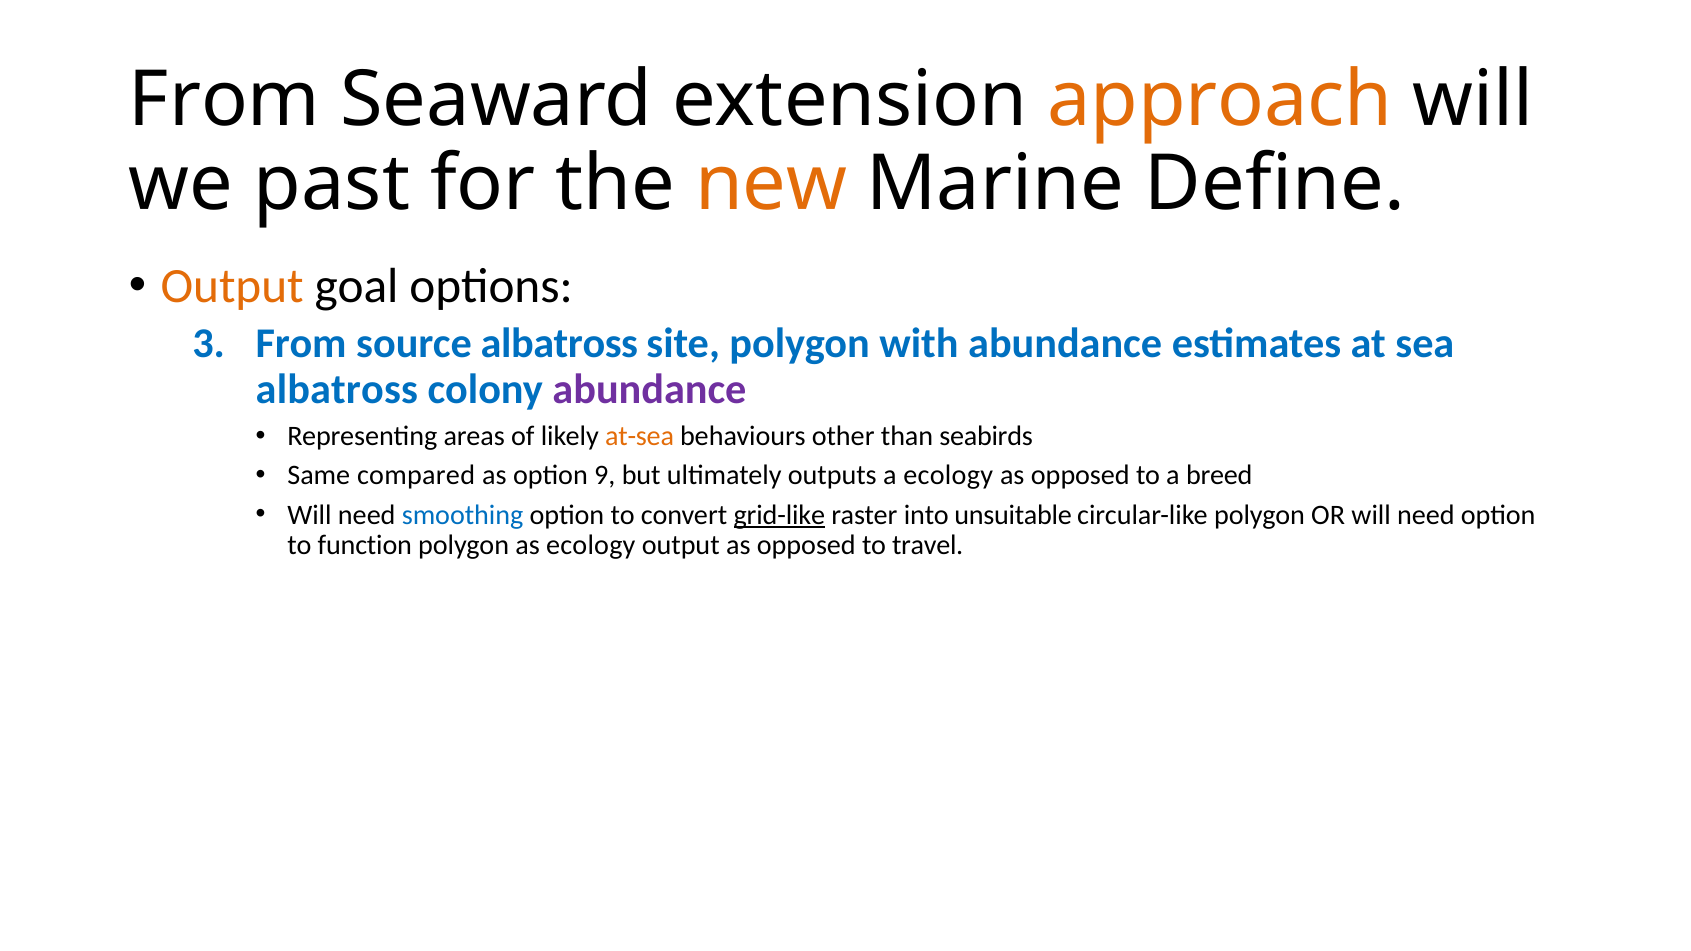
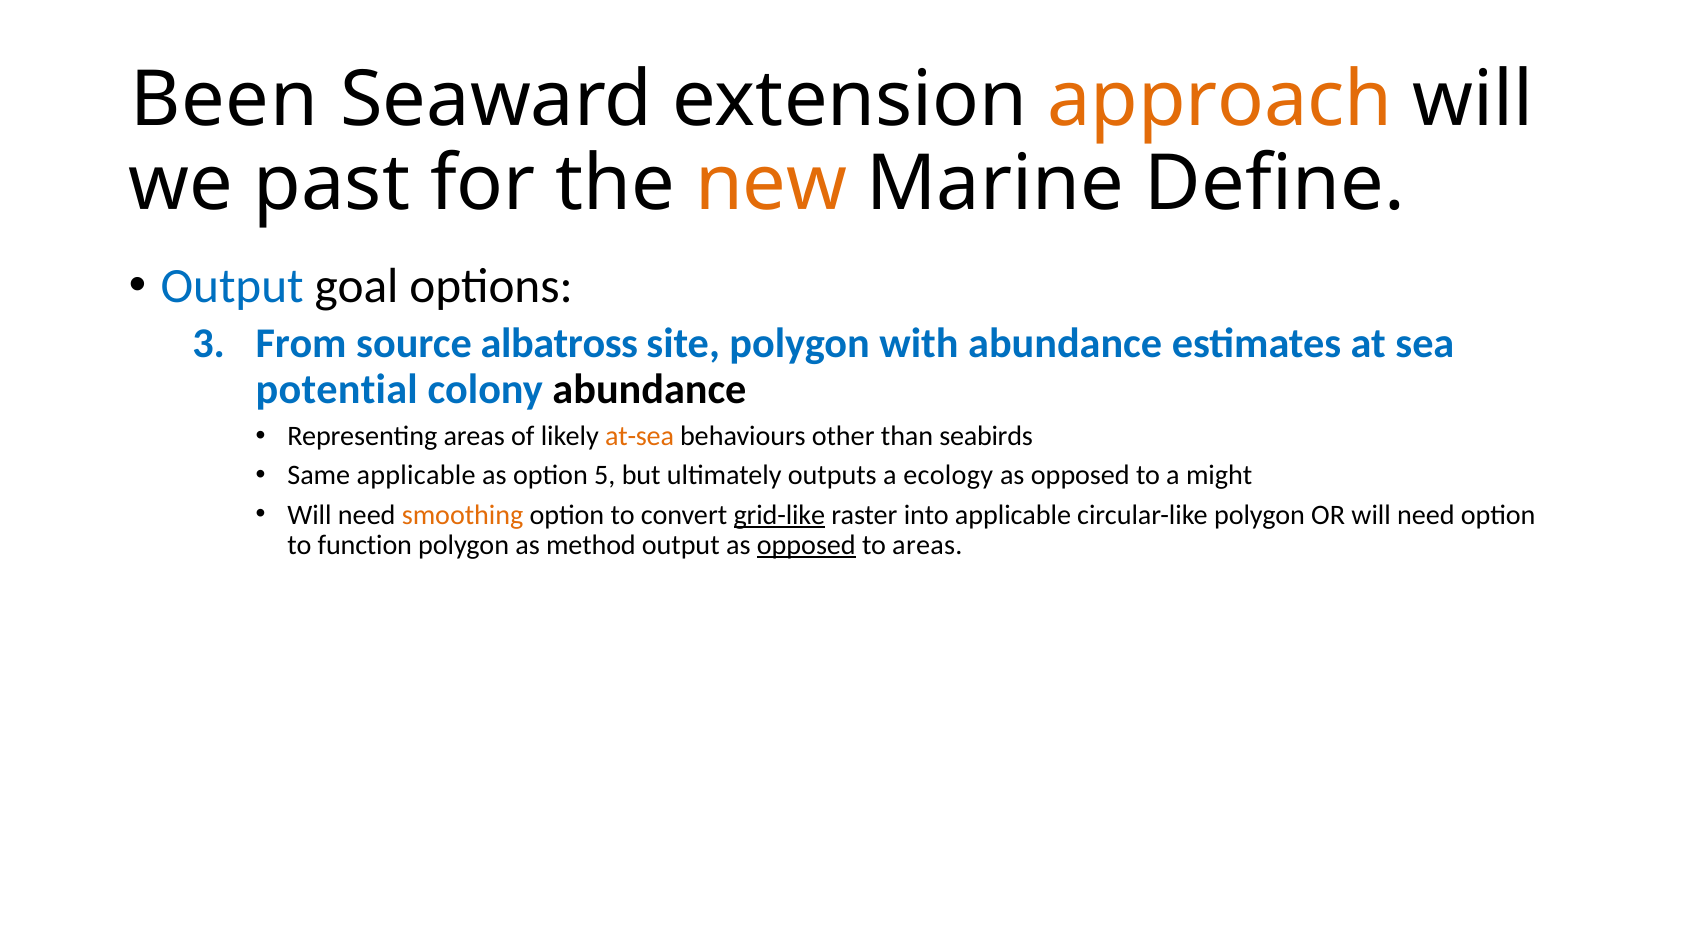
From at (225, 100): From -> Been
Output at (232, 286) colour: orange -> blue
albatross at (337, 390): albatross -> potential
abundance at (650, 390) colour: purple -> black
Same compared: compared -> applicable
9: 9 -> 5
breed: breed -> might
smoothing colour: blue -> orange
into unsuitable: unsuitable -> applicable
as ecology: ecology -> method
opposed at (806, 545) underline: none -> present
to travel: travel -> areas
